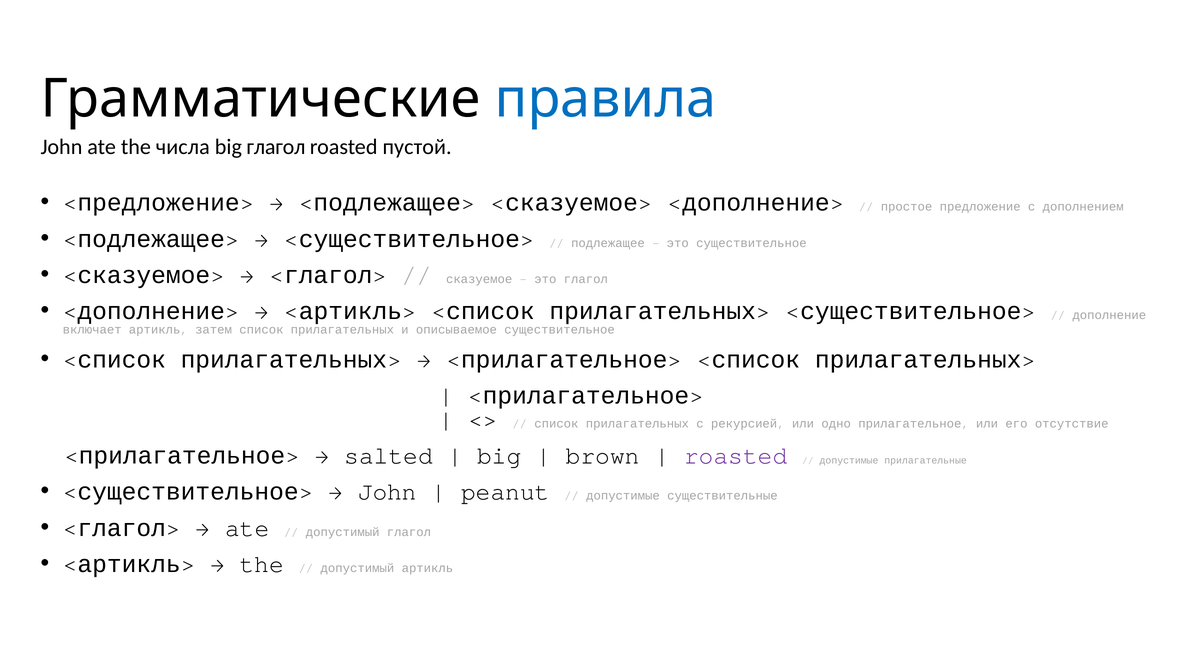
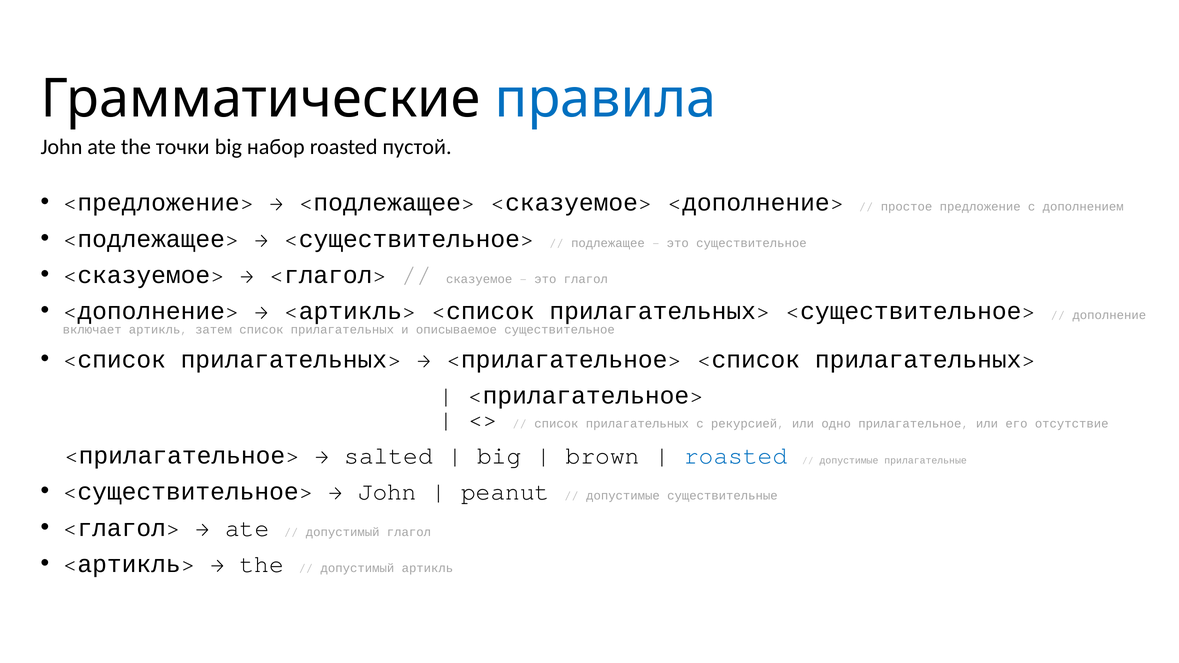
числа: числа -> точки
big глагол: глагол -> набор
roasted at (736, 456) colour: purple -> blue
